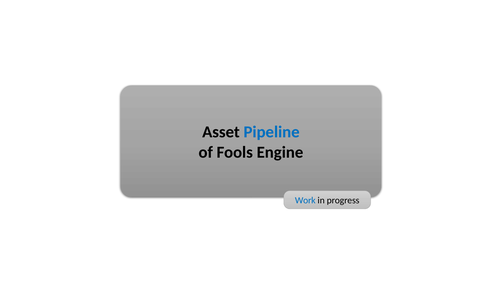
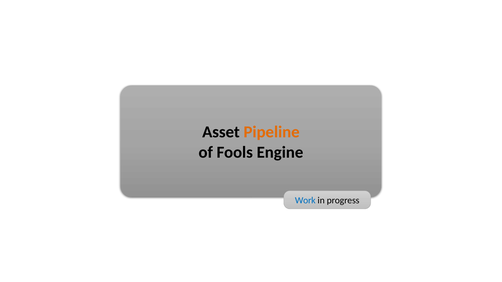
Pipeline colour: blue -> orange
